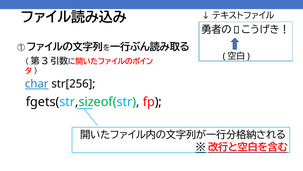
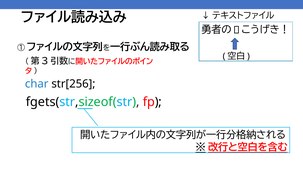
char underline: present -> none
